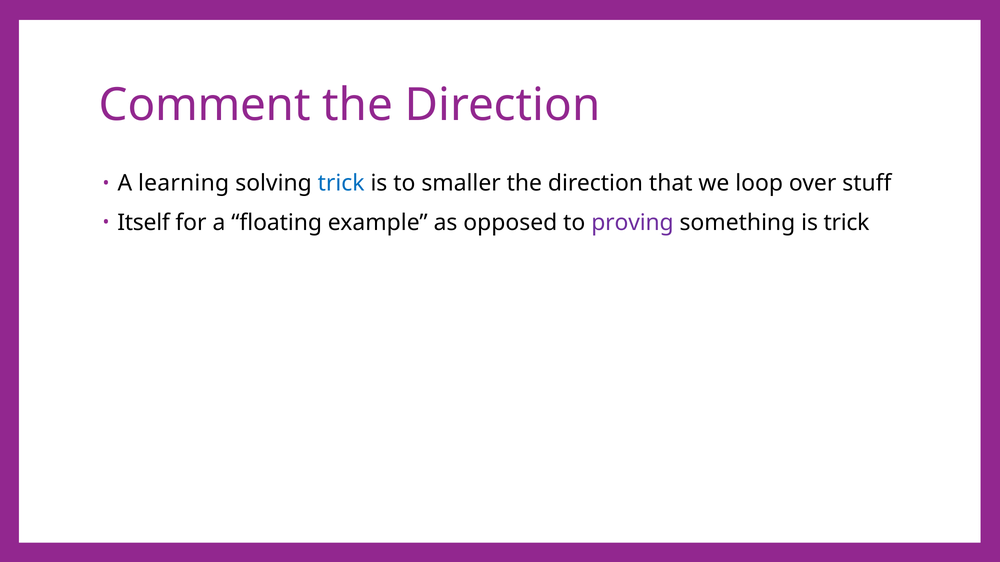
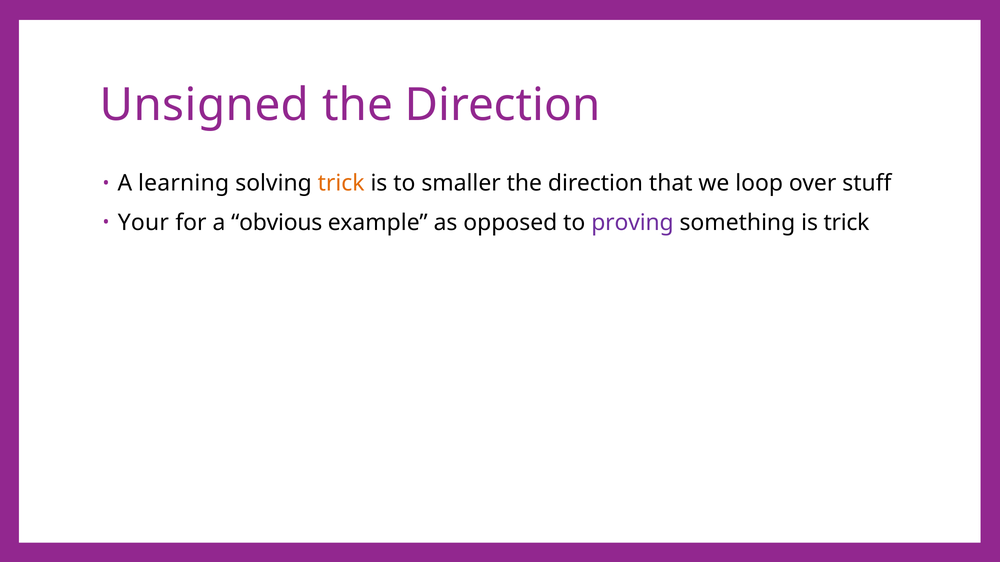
Comment: Comment -> Unsigned
trick at (341, 184) colour: blue -> orange
Itself: Itself -> Your
floating: floating -> obvious
